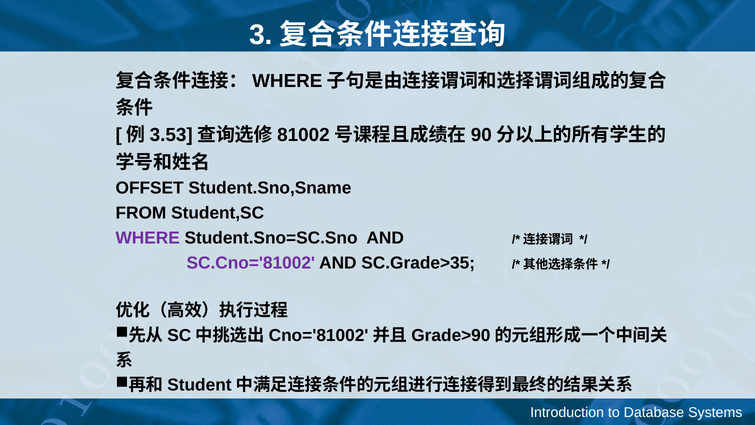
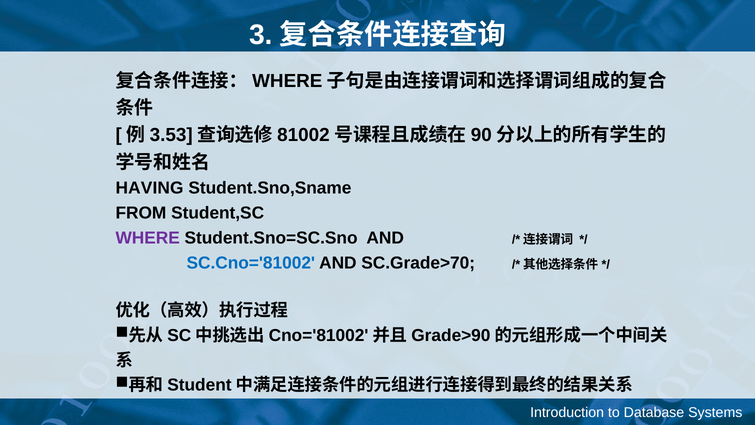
OFFSET: OFFSET -> HAVING
SC.Cno='81002 colour: purple -> blue
SC.Grade>35: SC.Grade>35 -> SC.Grade>70
